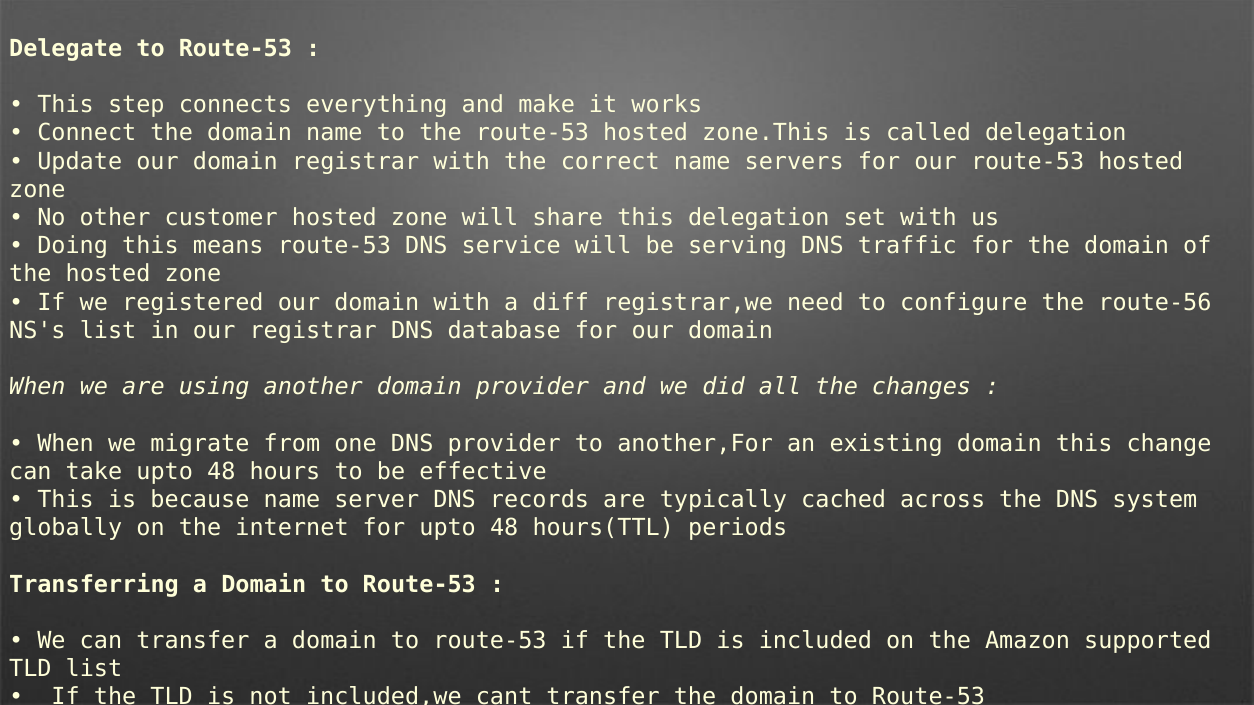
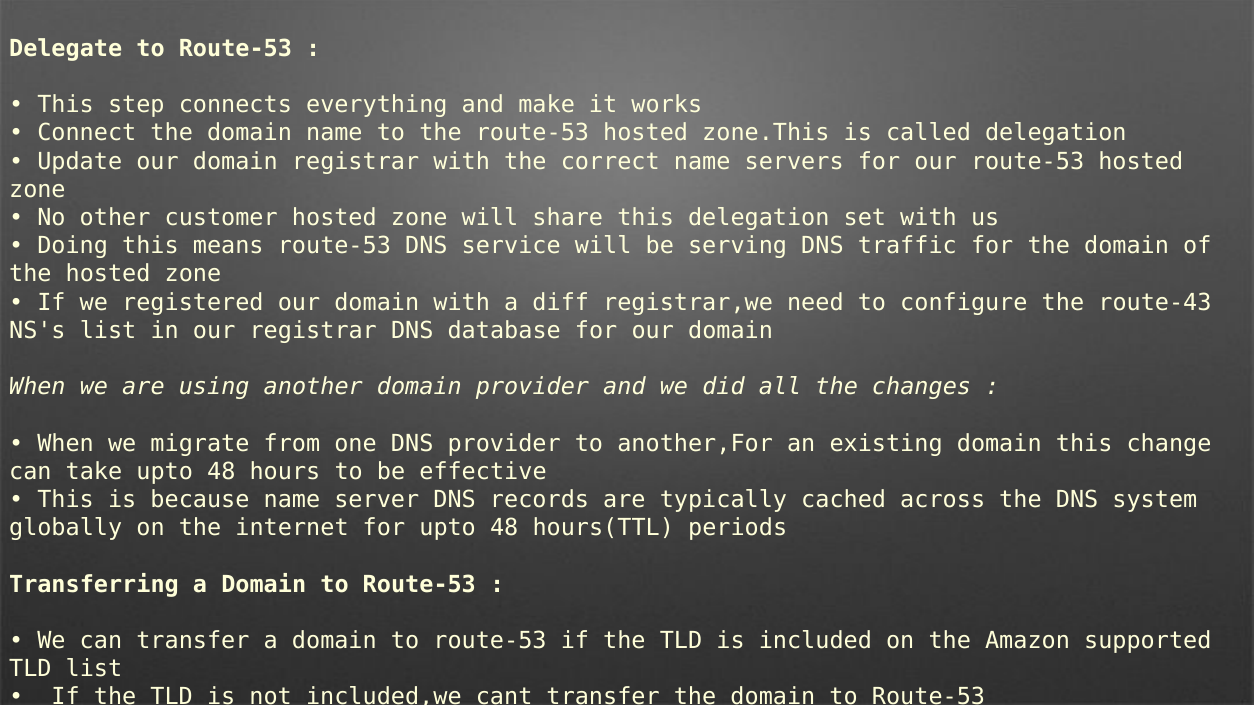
route-56: route-56 -> route-43
